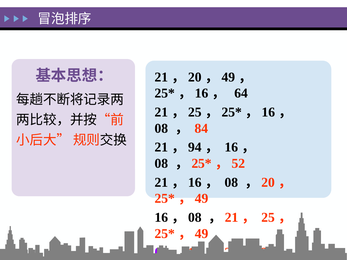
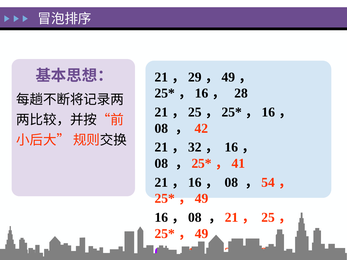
20 at (195, 77): 20 -> 29
64: 64 -> 28
84: 84 -> 42
94: 94 -> 32
52: 52 -> 41
20 at (268, 183): 20 -> 54
